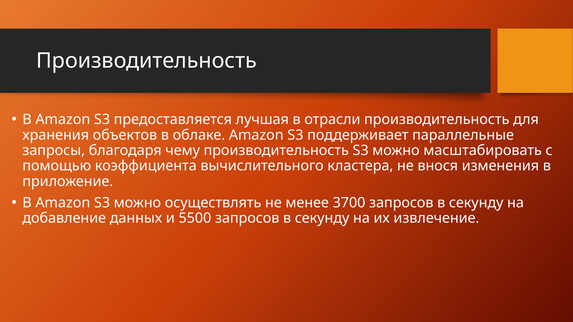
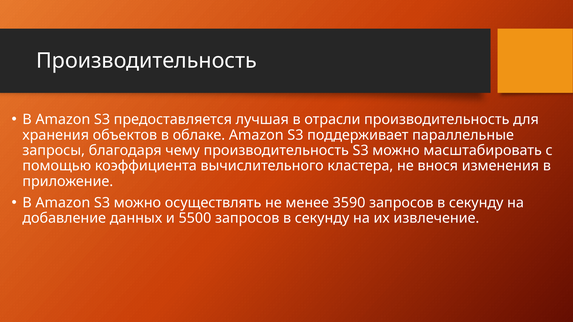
3700: 3700 -> 3590
